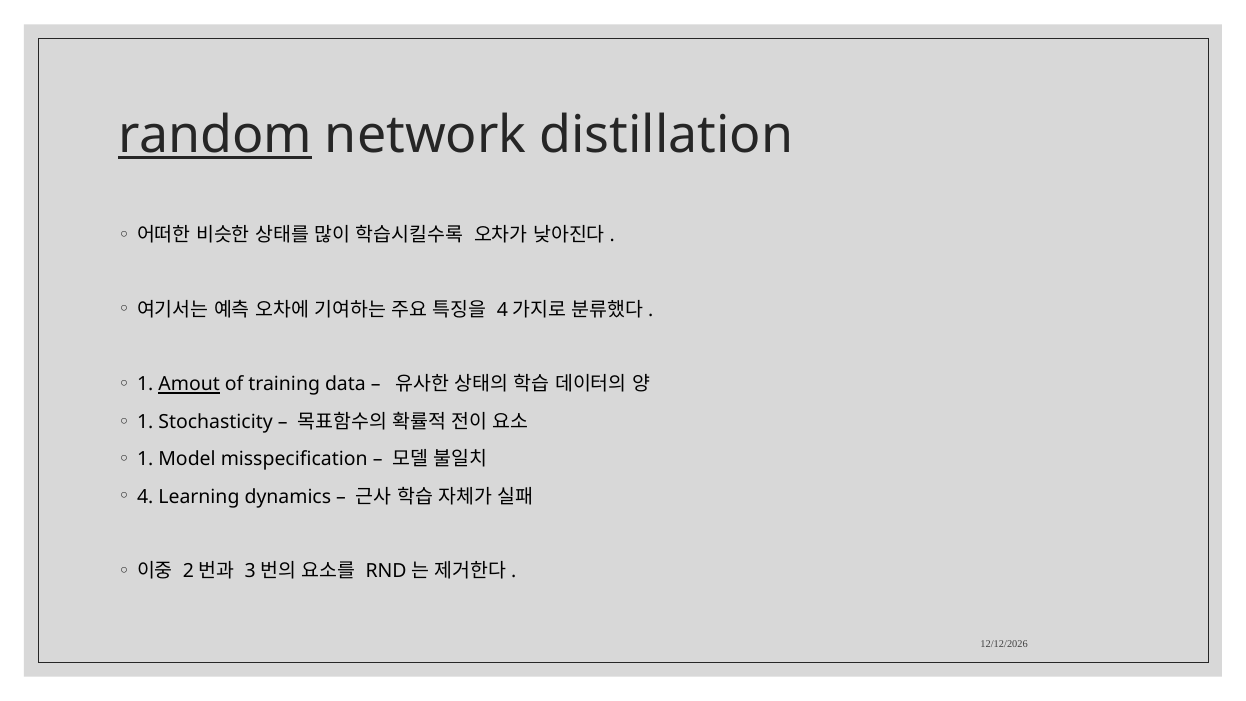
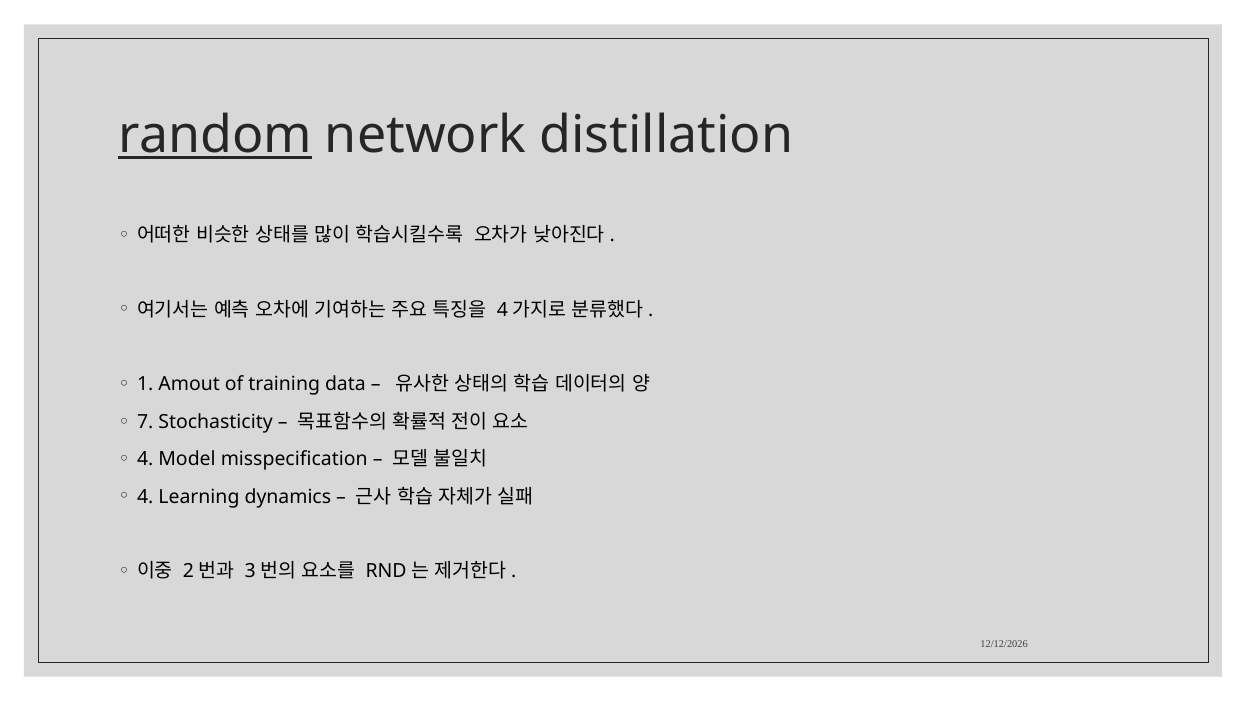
Amout underline: present -> none
1 at (145, 422): 1 -> 7
1 at (145, 459): 1 -> 4
